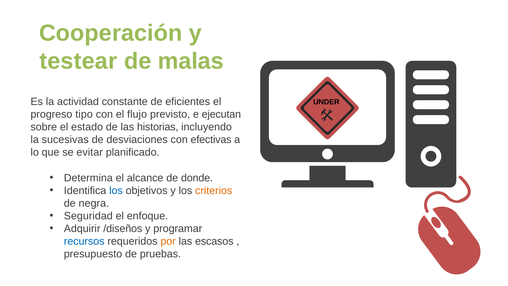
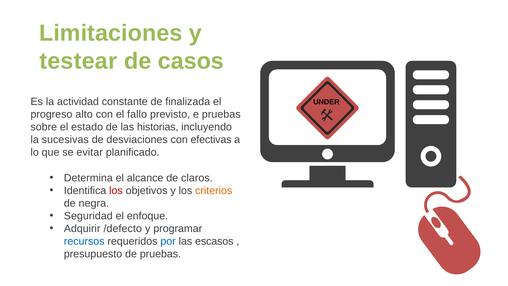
Cooperación: Cooperación -> Limitaciones
malas: malas -> casos
eficientes: eficientes -> finalizada
tipo: tipo -> alto
flujo: flujo -> fallo
e ejecutan: ejecutan -> pruebas
donde: donde -> claros
los at (116, 190) colour: blue -> red
/diseños: /diseños -> /defecto
por colour: orange -> blue
